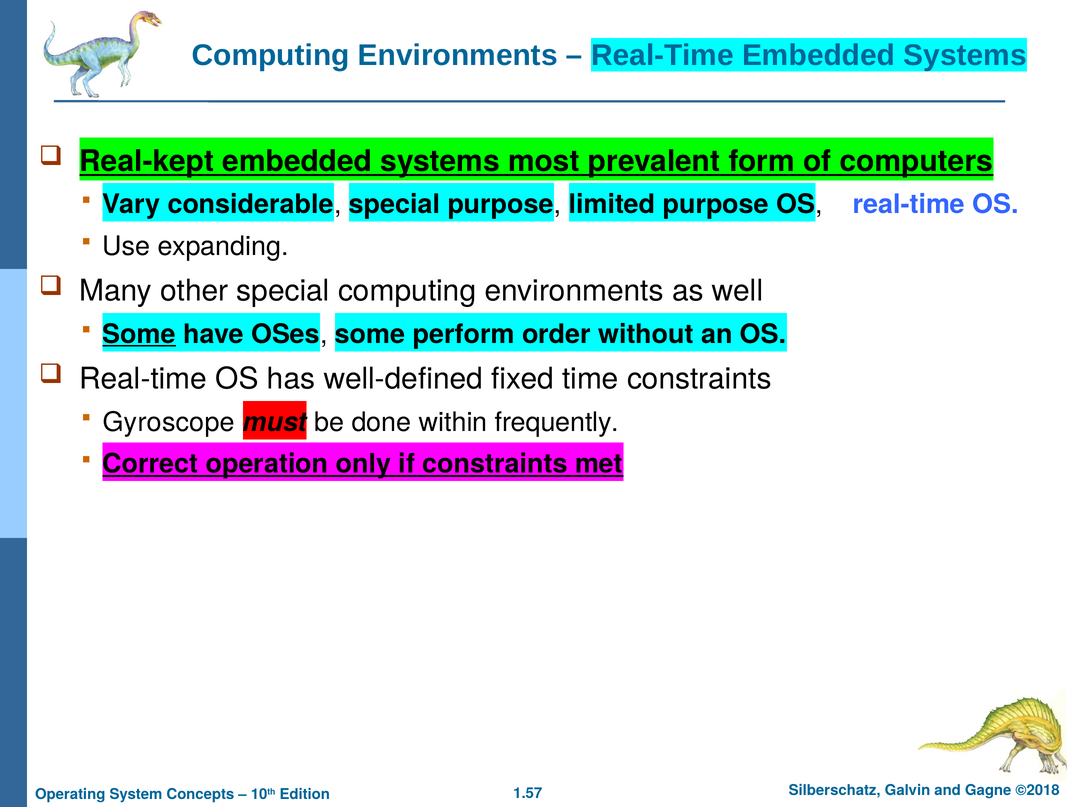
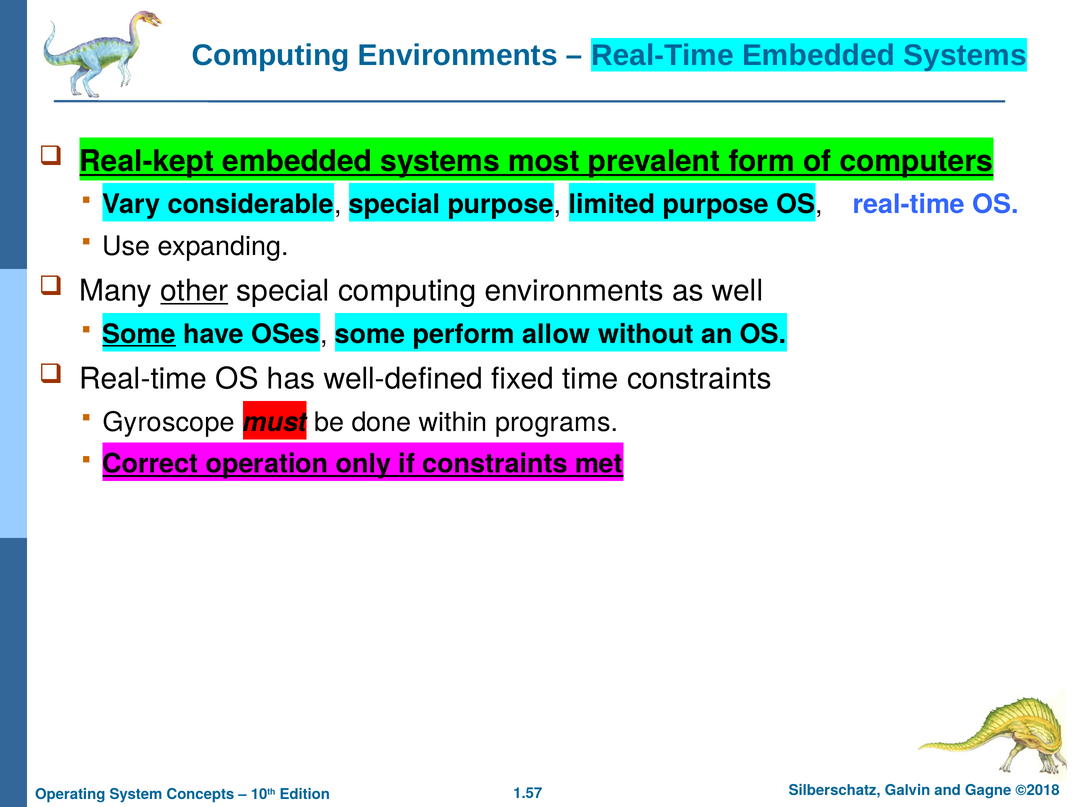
other underline: none -> present
order: order -> allow
frequently: frequently -> programs
